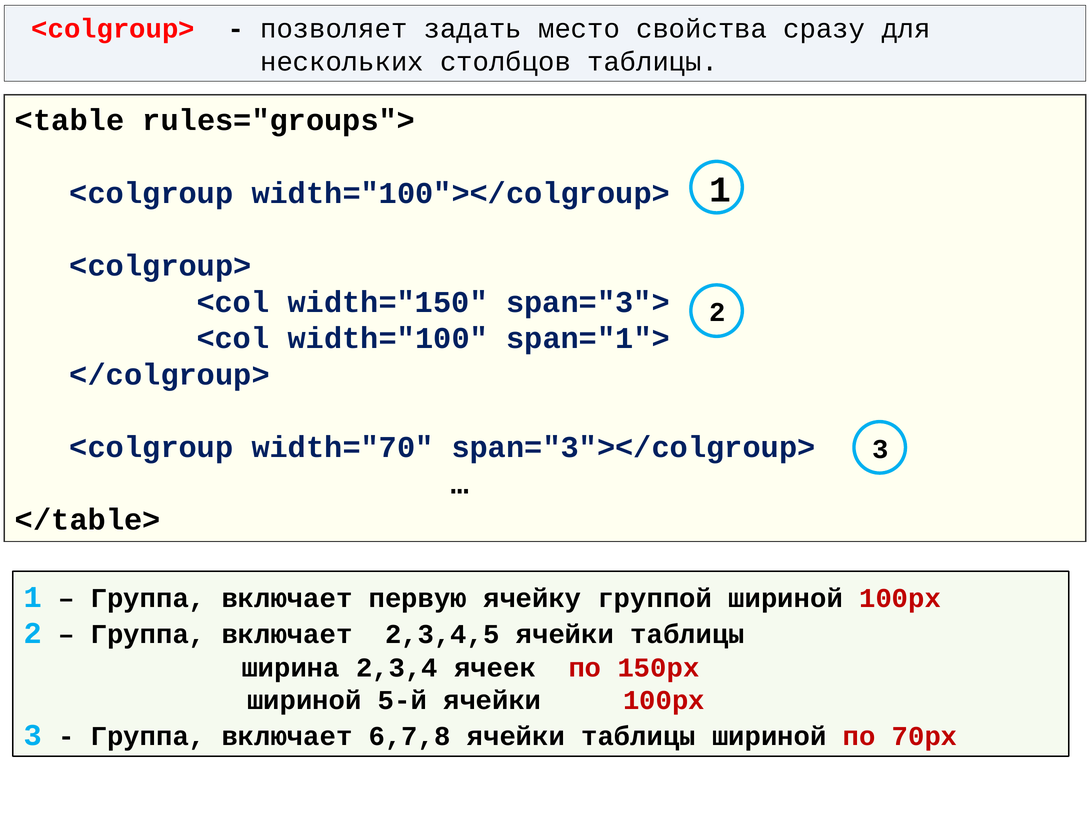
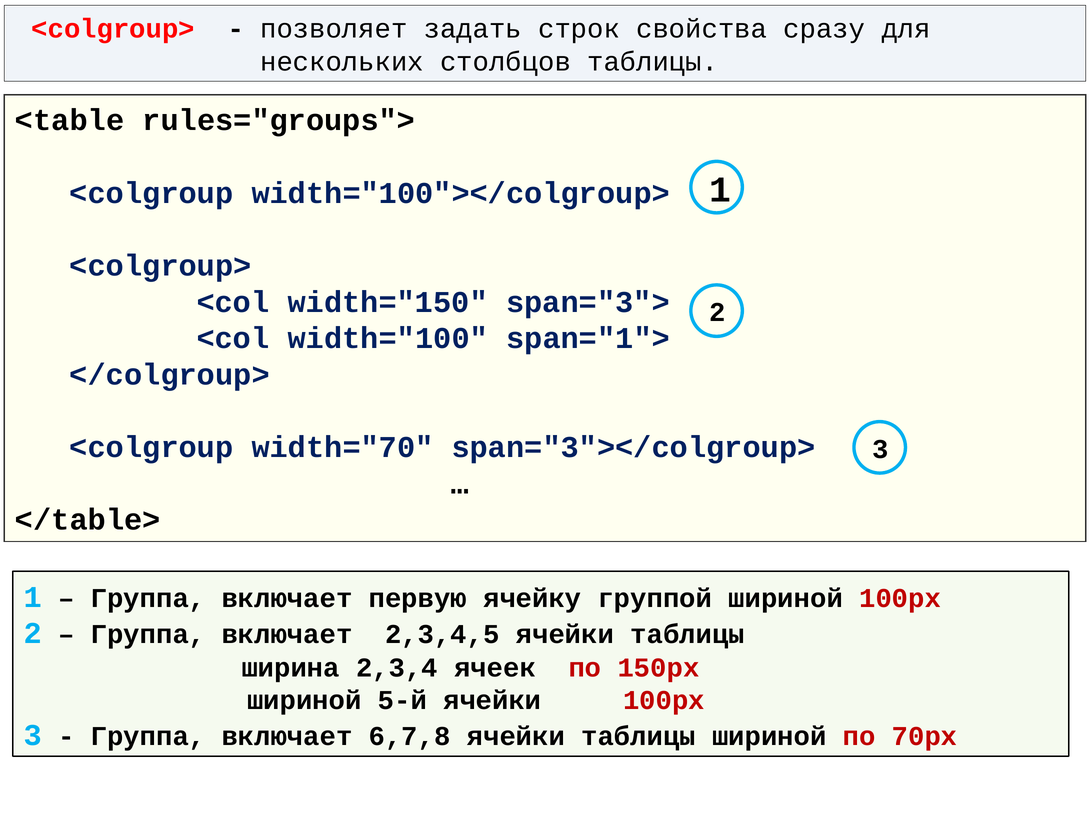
место: место -> строк
